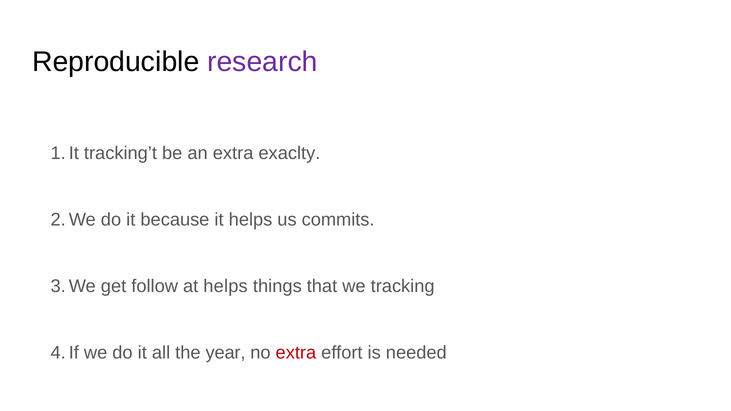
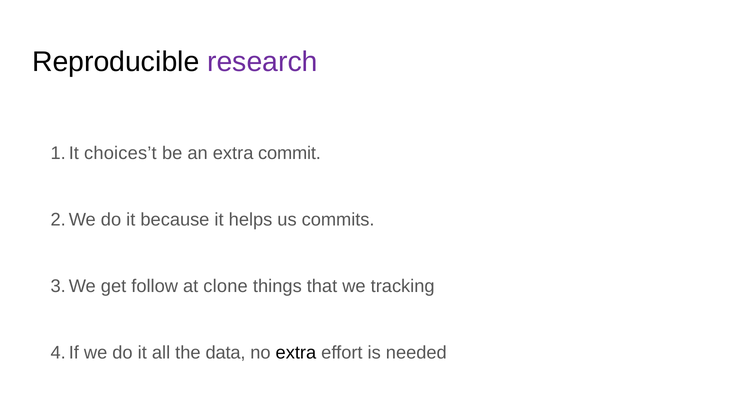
tracking’t: tracking’t -> choices’t
exaclty: exaclty -> commit
at helps: helps -> clone
year: year -> data
extra at (296, 353) colour: red -> black
